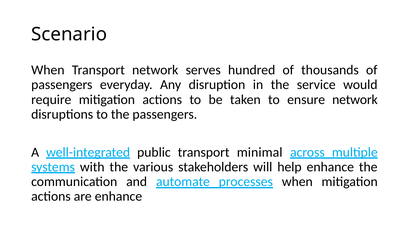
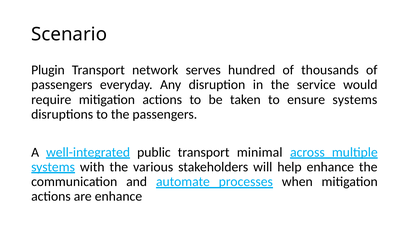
When at (48, 70): When -> Plugin
ensure network: network -> systems
